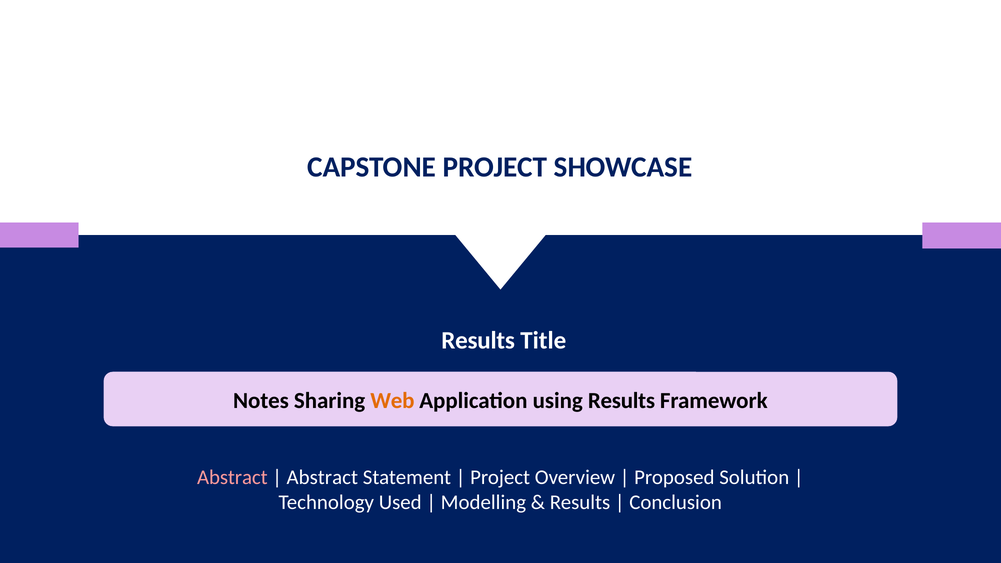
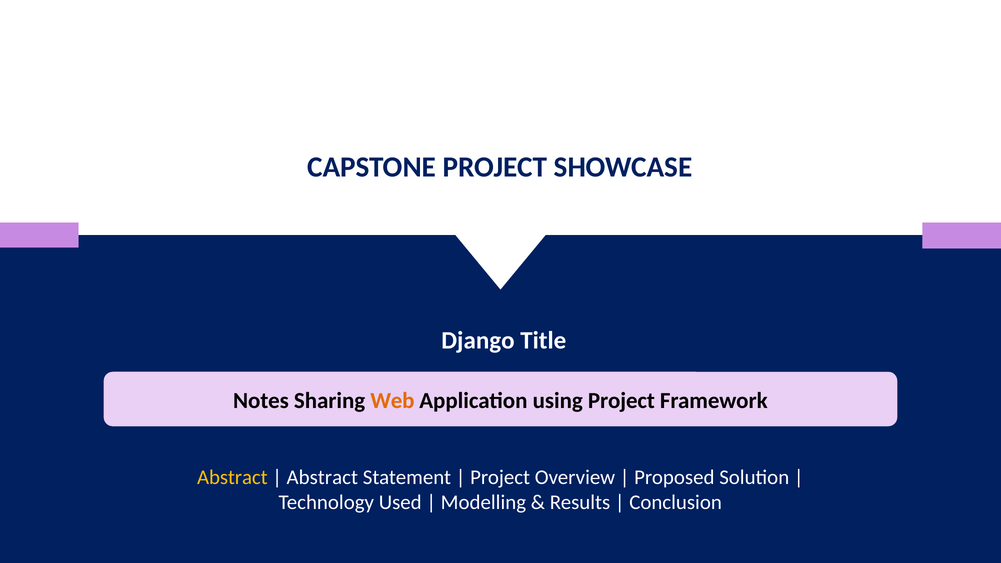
Results at (478, 340): Results -> Django
using Results: Results -> Project
Abstract at (232, 477) colour: pink -> yellow
